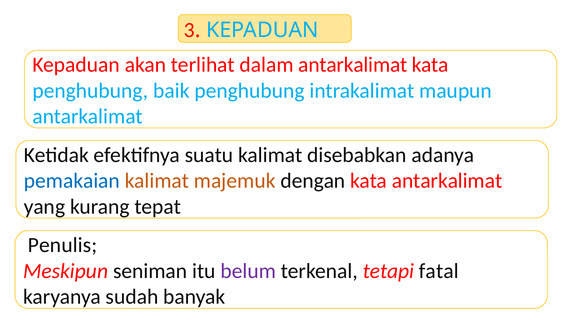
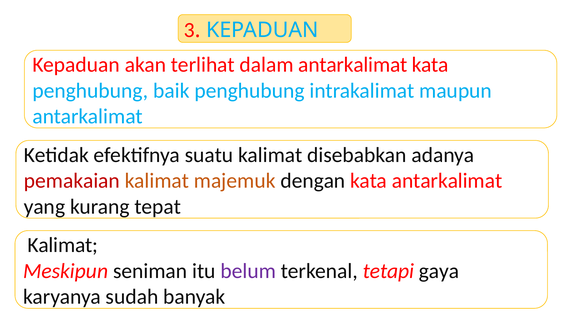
pemakaian colour: blue -> red
Penulis at (63, 245): Penulis -> Kalimat
fatal: fatal -> gaya
